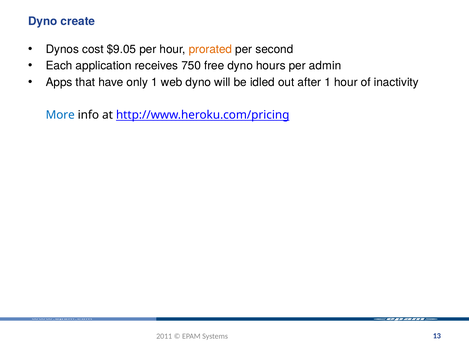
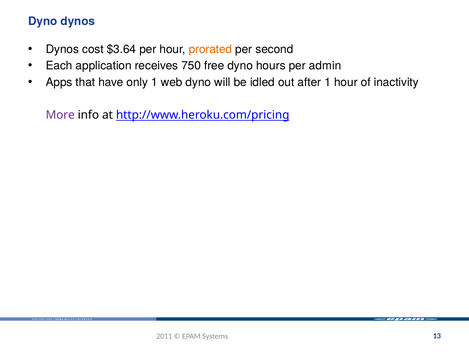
Dyno create: create -> dynos
$9.05: $9.05 -> $3.64
More colour: blue -> purple
